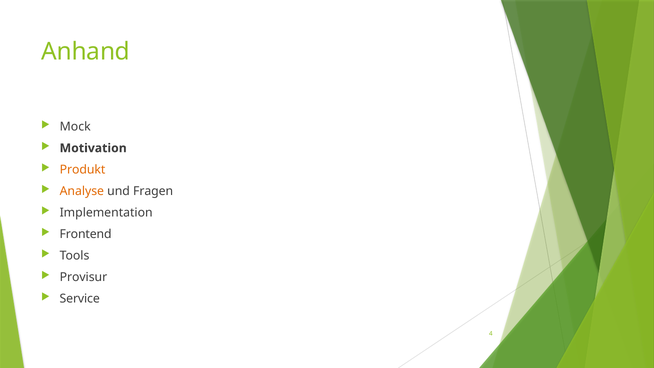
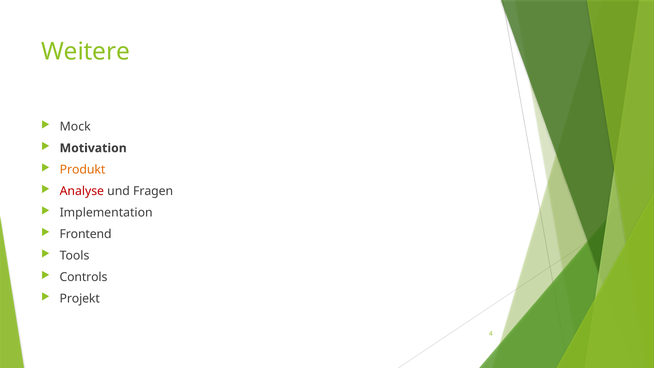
Anhand: Anhand -> Weitere
Analyse colour: orange -> red
Provisur: Provisur -> Controls
Service: Service -> Projekt
